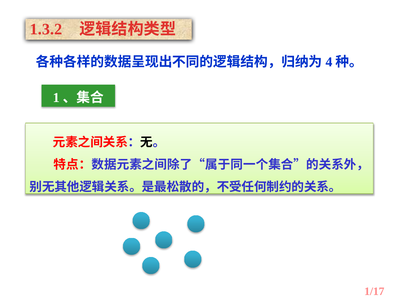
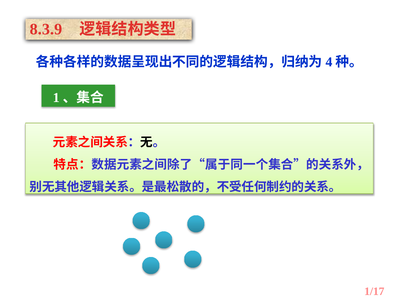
1.3.2: 1.3.2 -> 8.3.9
